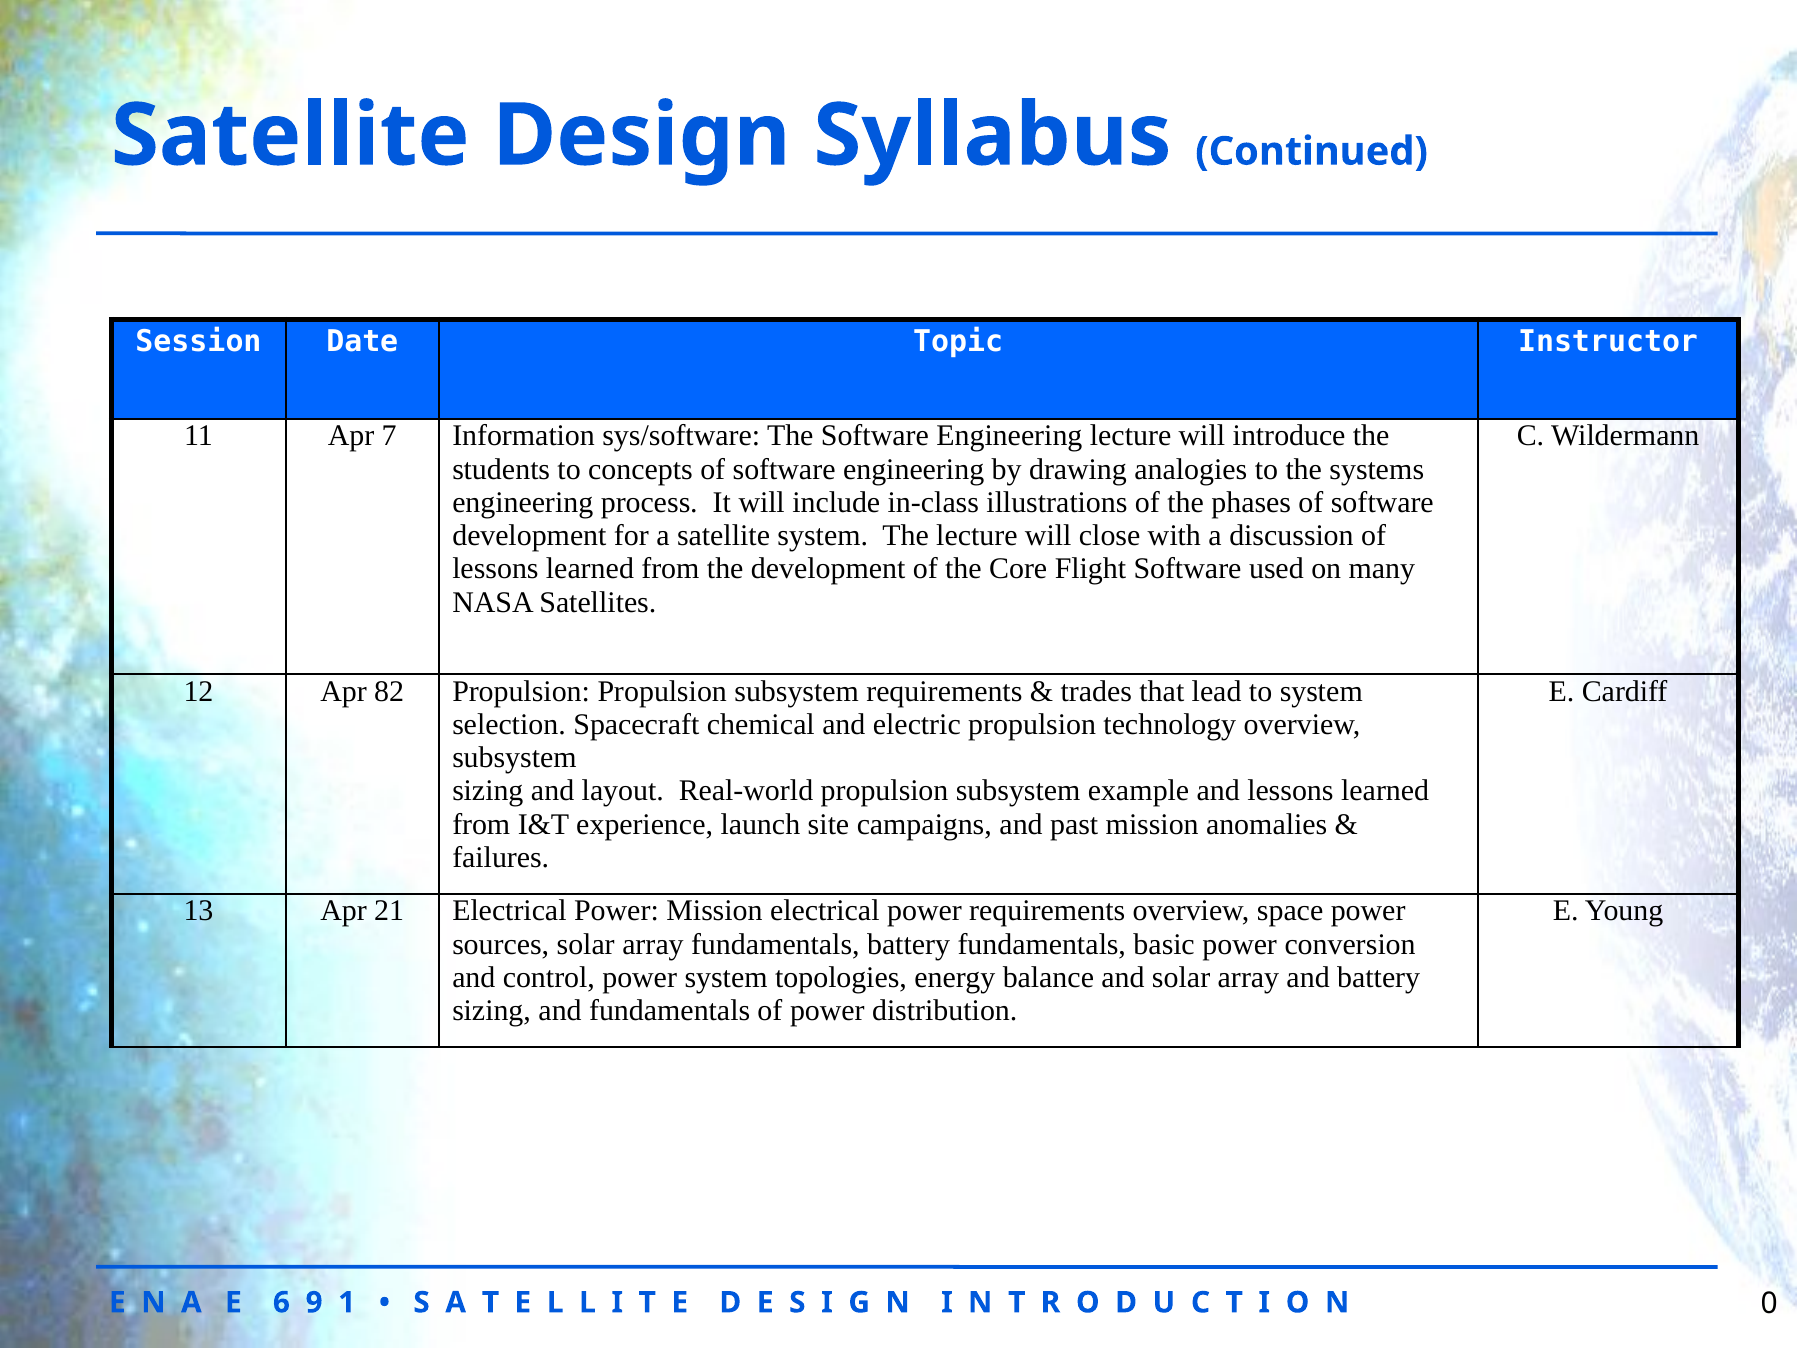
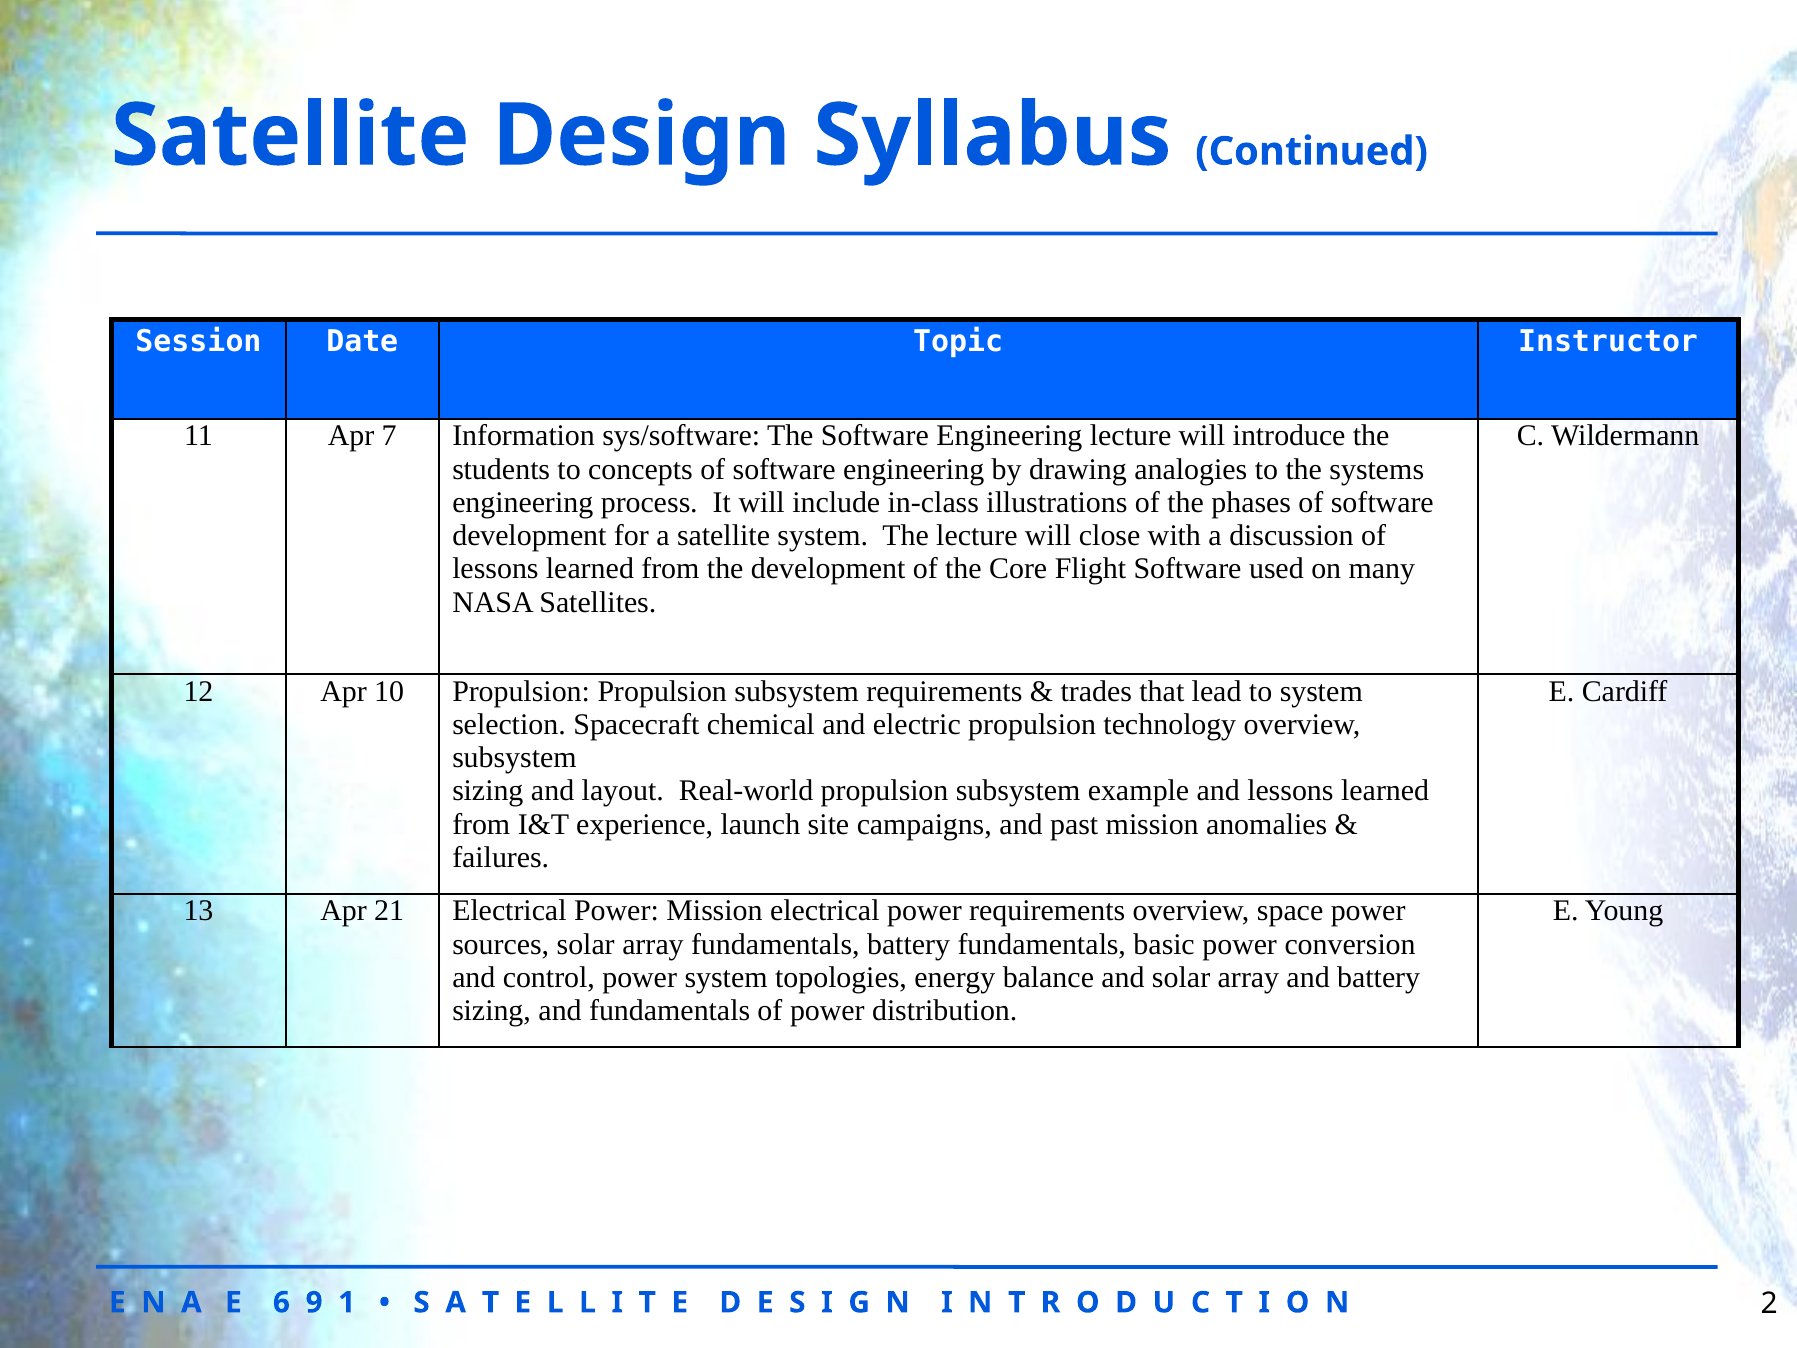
82: 82 -> 10
0: 0 -> 2
